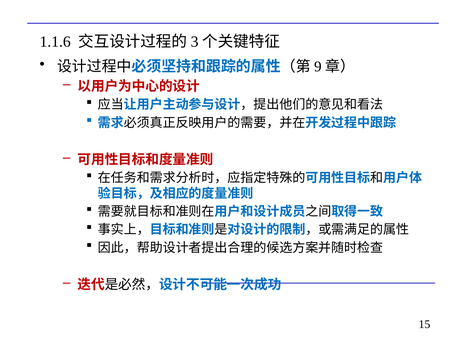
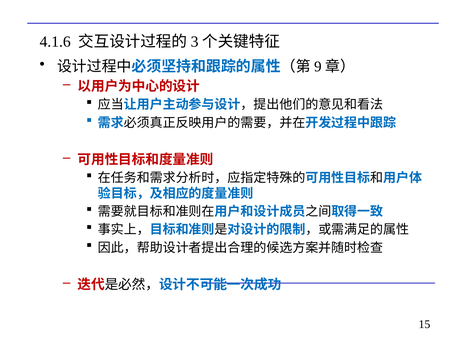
1.1.6: 1.1.6 -> 4.1.6
